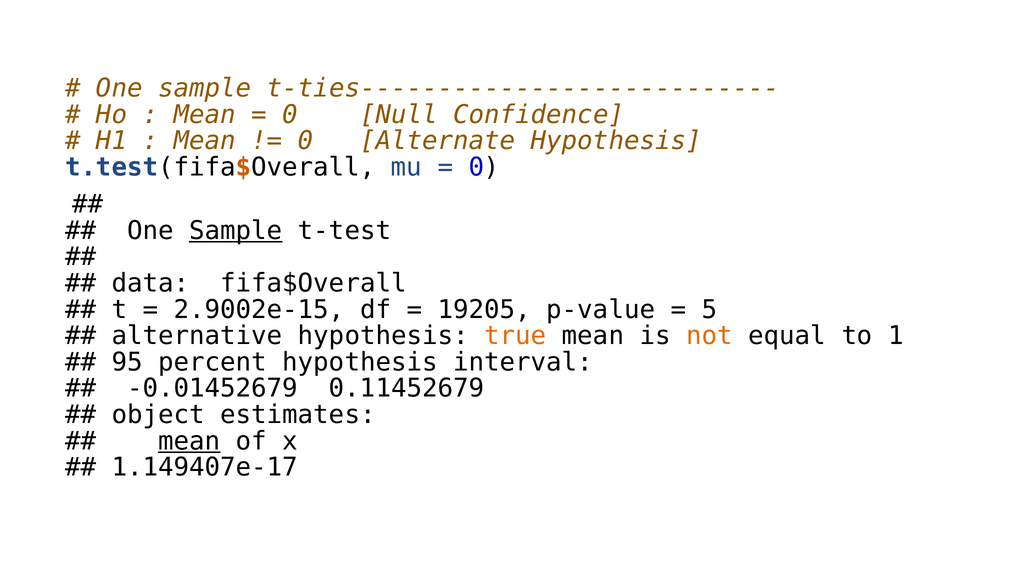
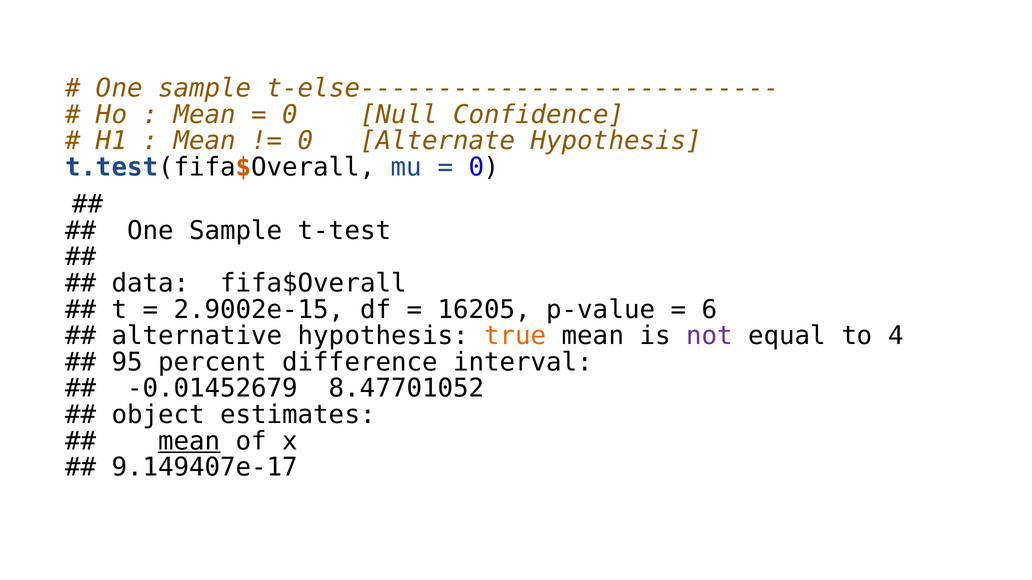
t-ties---------------------------: t-ties--------------------------- -> t-else---------------------------
Sample at (236, 231) underline: present -> none
19205: 19205 -> 16205
5: 5 -> 6
not colour: orange -> purple
1: 1 -> 4
percent hypothesis: hypothesis -> difference
0.11452679: 0.11452679 -> 8.47701052
1.149407e-17: 1.149407e-17 -> 9.149407e-17
